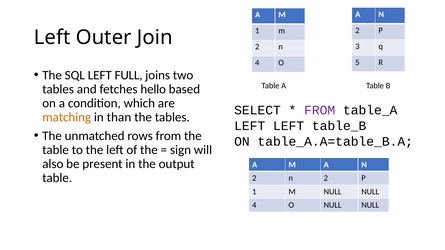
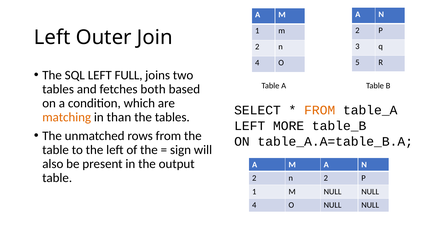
hello: hello -> both
FROM at (320, 110) colour: purple -> orange
LEFT LEFT: LEFT -> MORE
